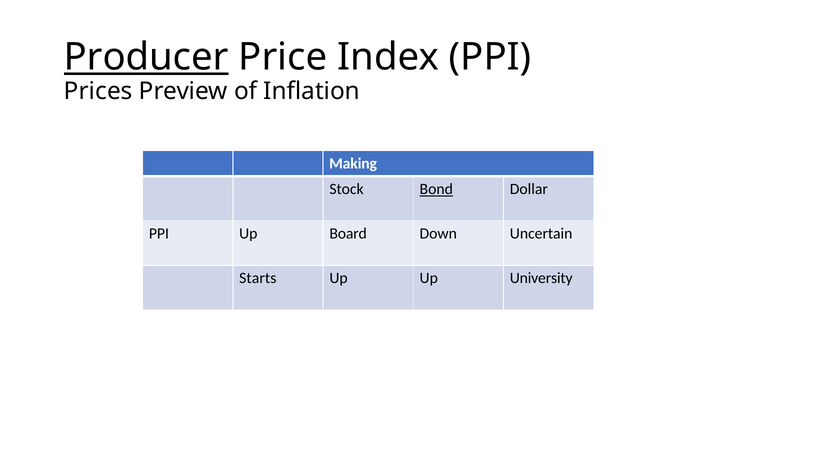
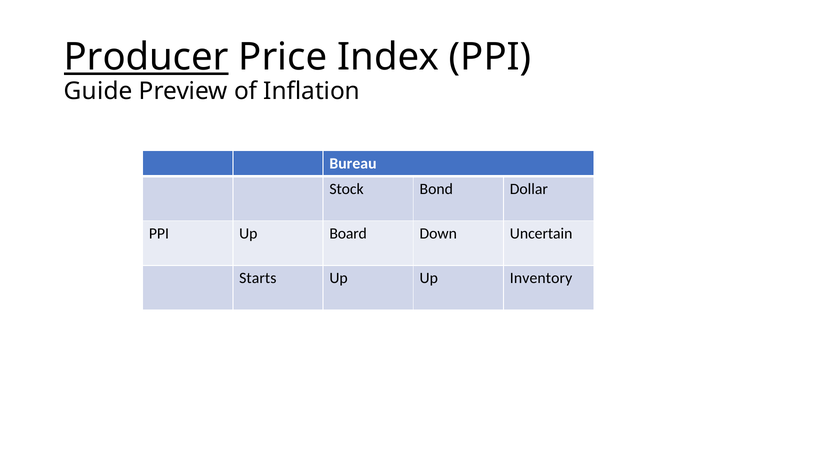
Prices: Prices -> Guide
Making: Making -> Bureau
Bond underline: present -> none
University: University -> Inventory
